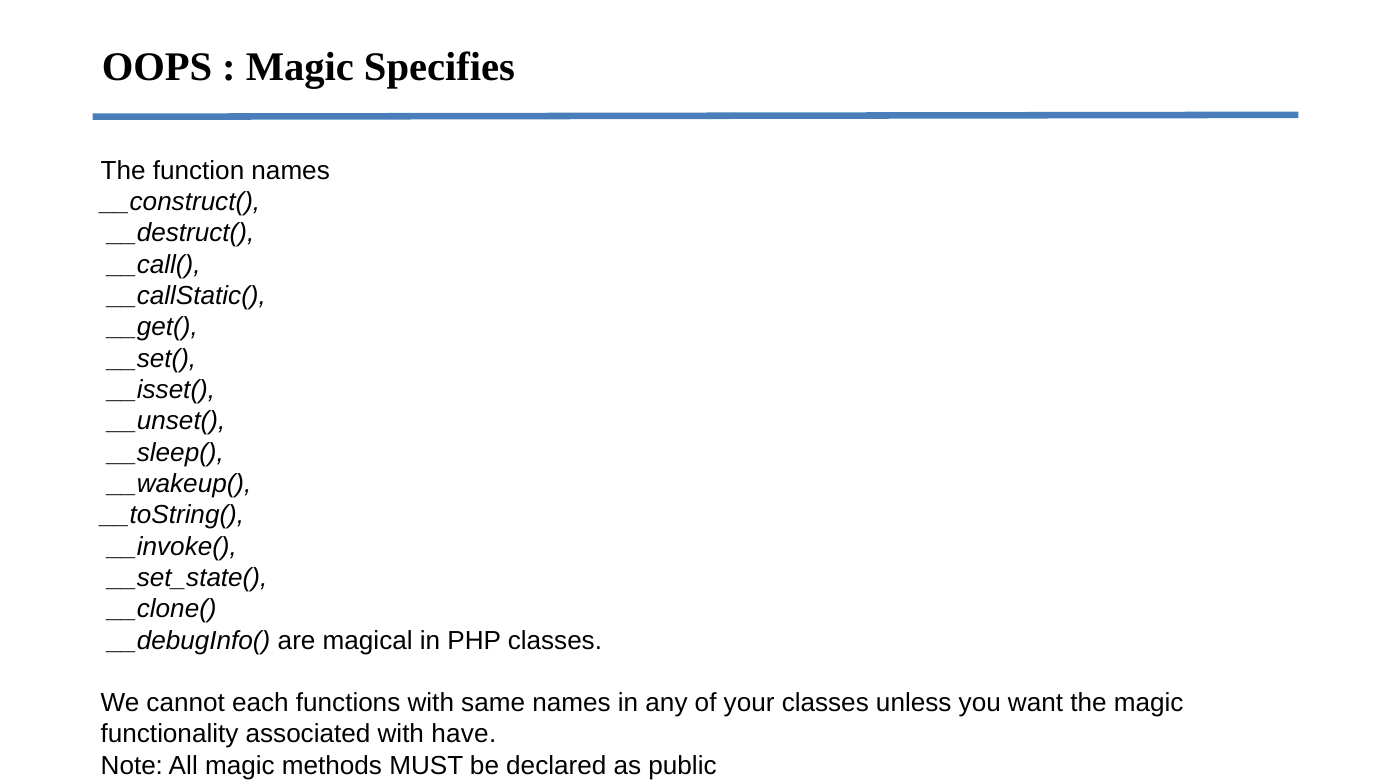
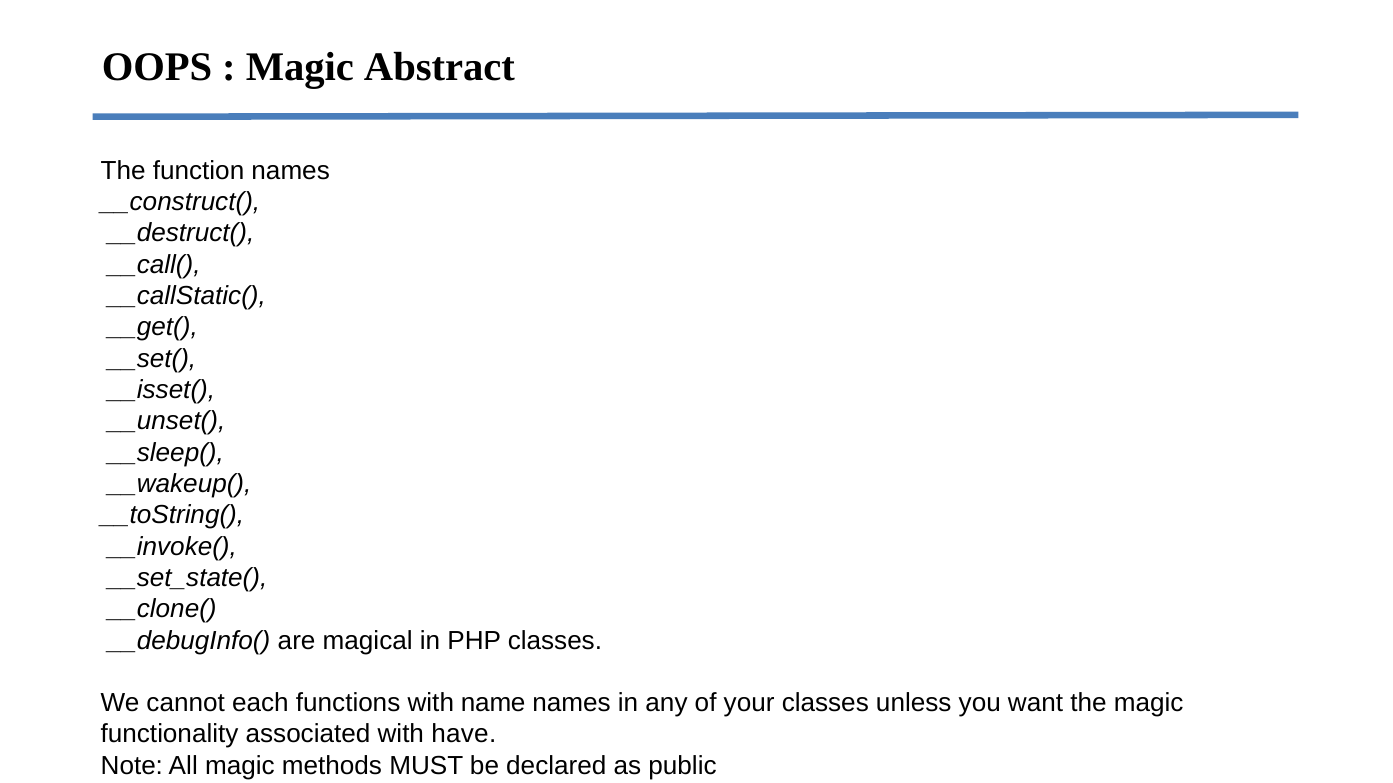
Specifies: Specifies -> Abstract
same: same -> name
